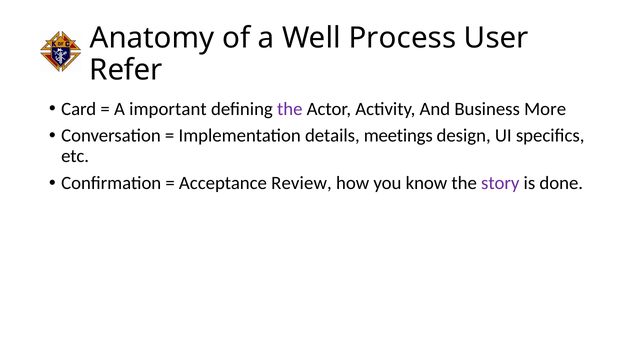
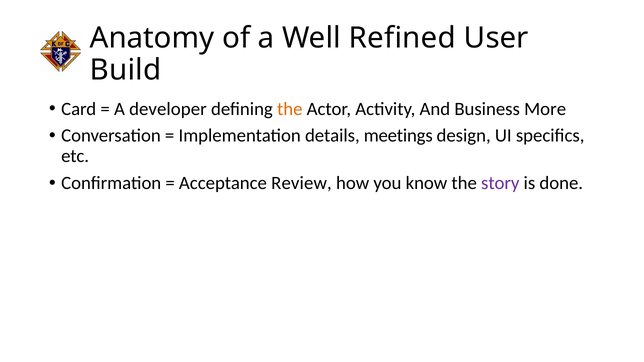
Process: Process -> Refined
Refer: Refer -> Build
important: important -> developer
the at (290, 109) colour: purple -> orange
